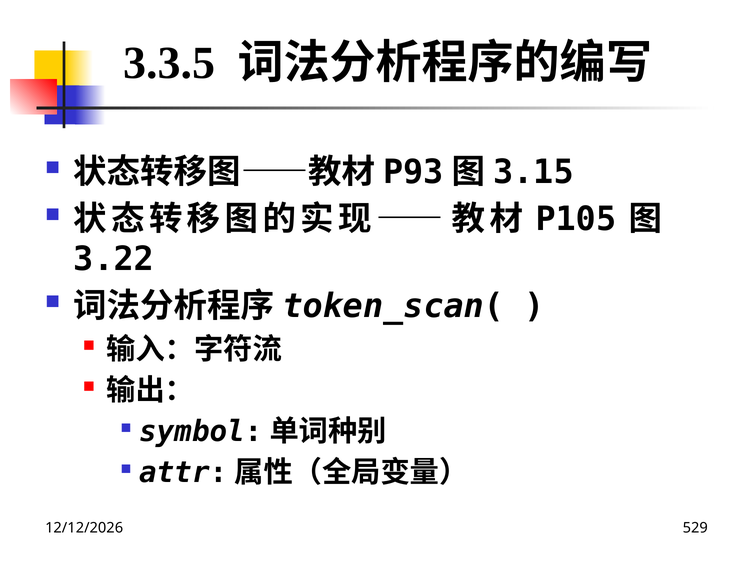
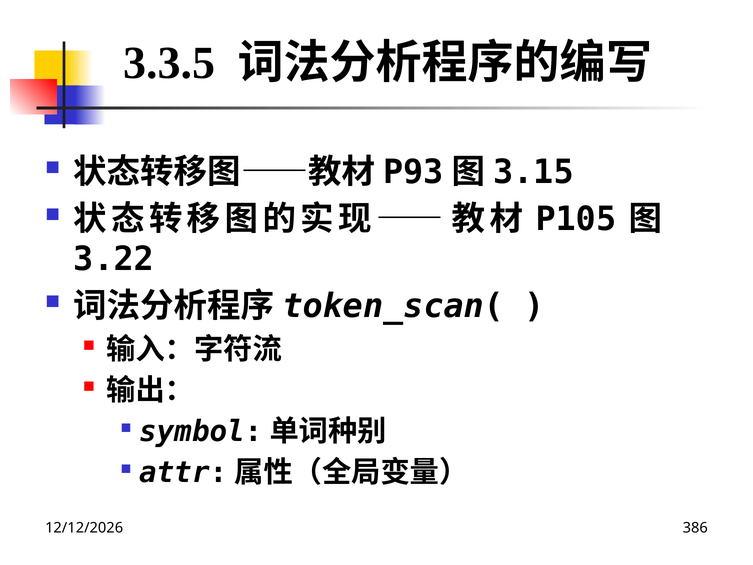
529: 529 -> 386
